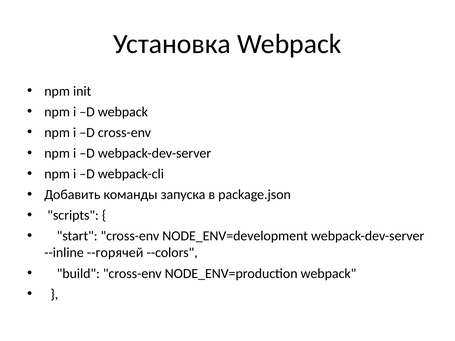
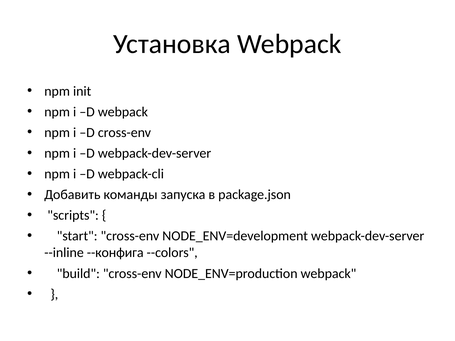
--горячей: --горячей -> --конфига
